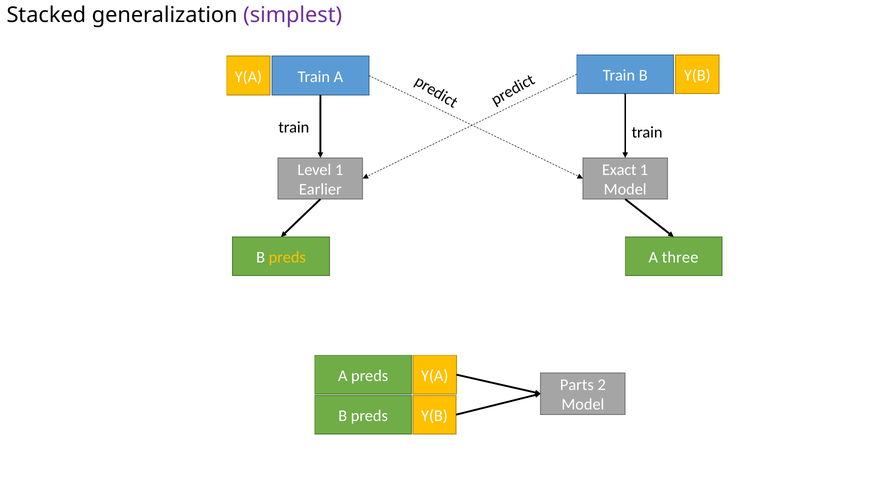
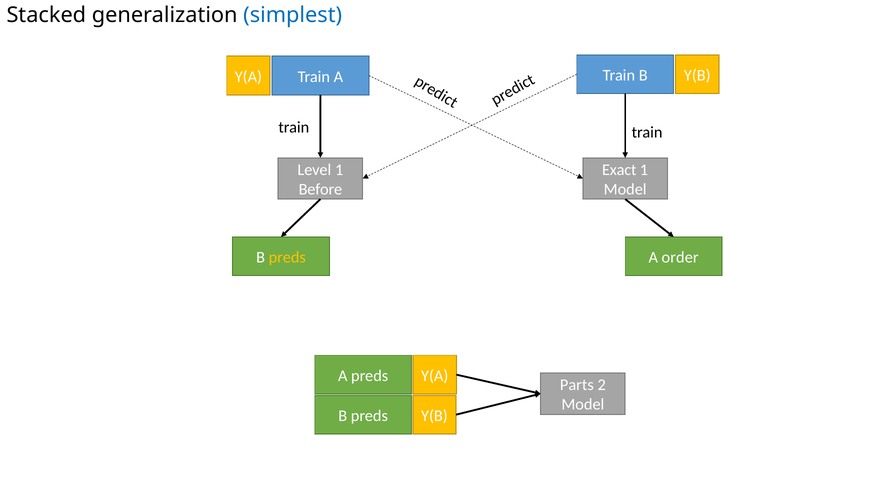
simplest colour: purple -> blue
Earlier: Earlier -> Before
three: three -> order
